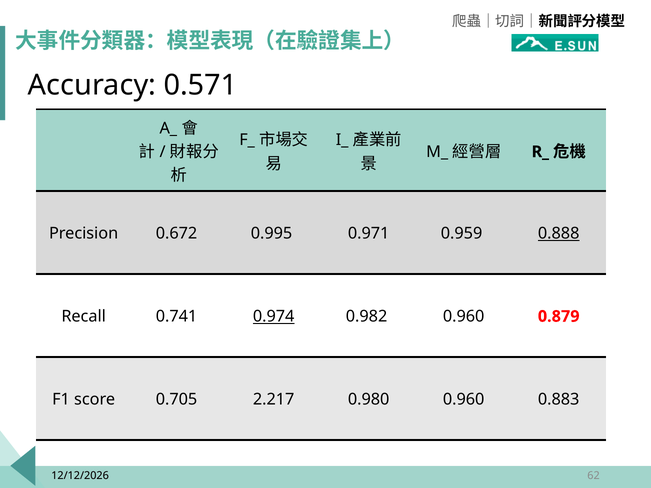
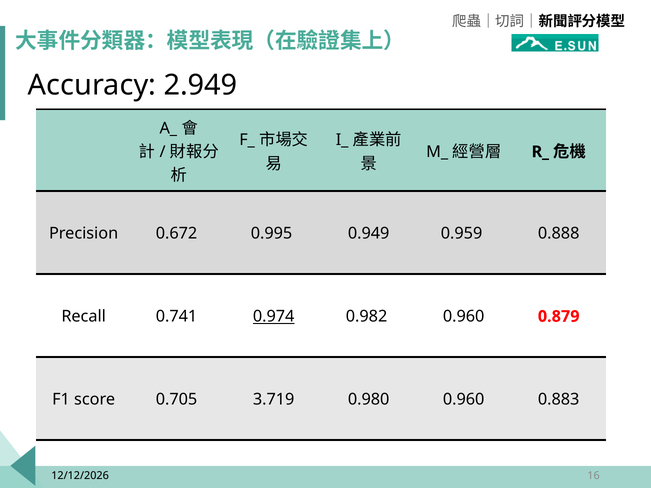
0.571: 0.571 -> 2.949
0.971: 0.971 -> 0.949
0.888 underline: present -> none
2.217: 2.217 -> 3.719
62: 62 -> 16
